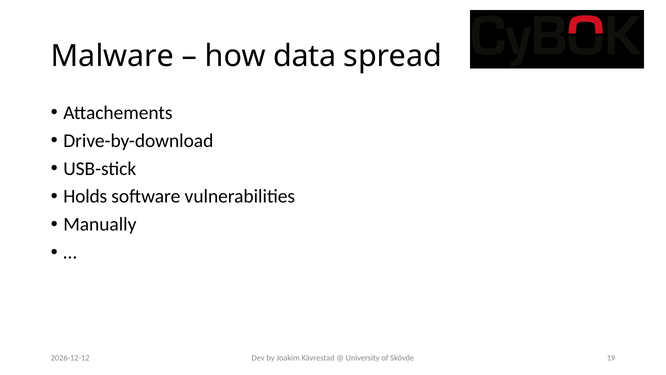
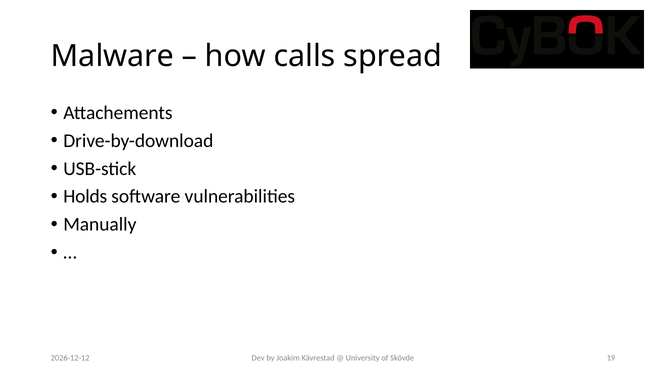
data: data -> calls
